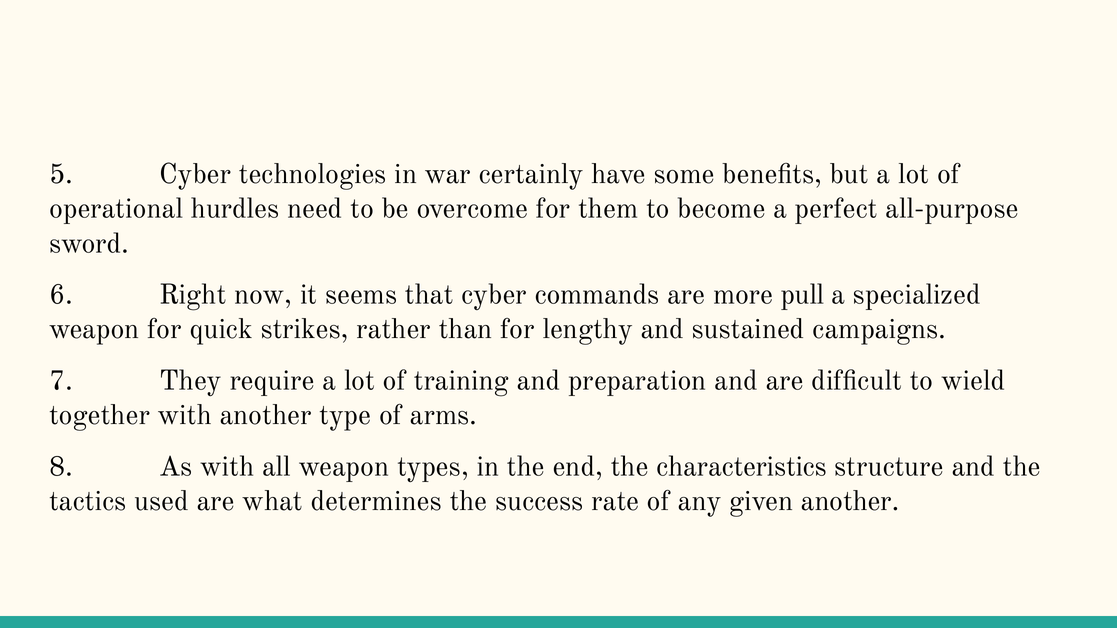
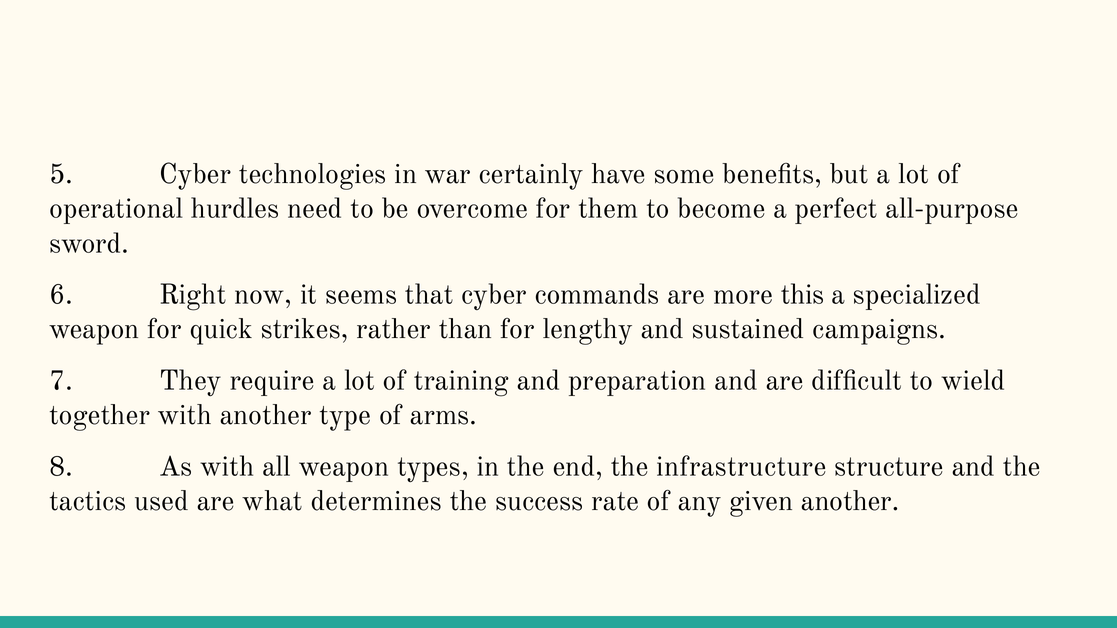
pull: pull -> this
characteristics: characteristics -> infrastructure
